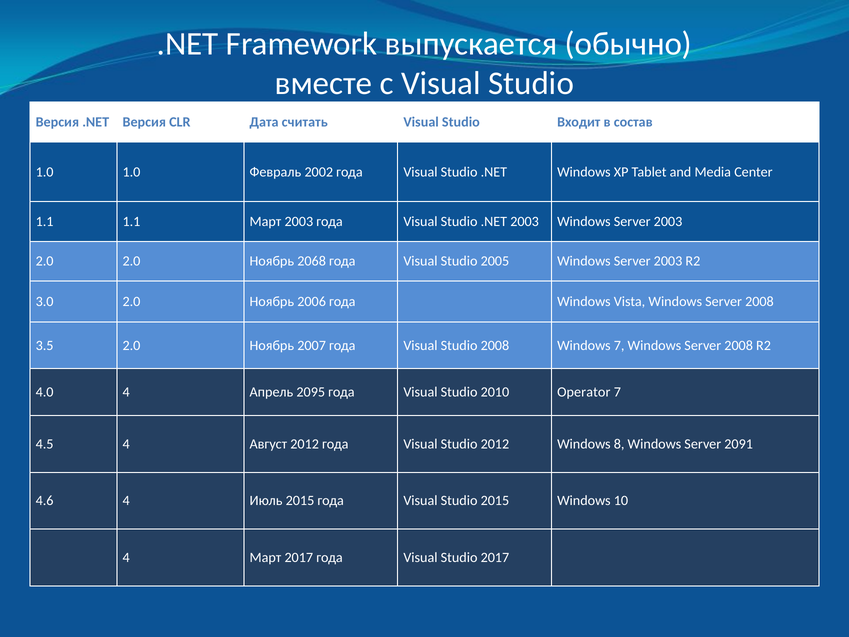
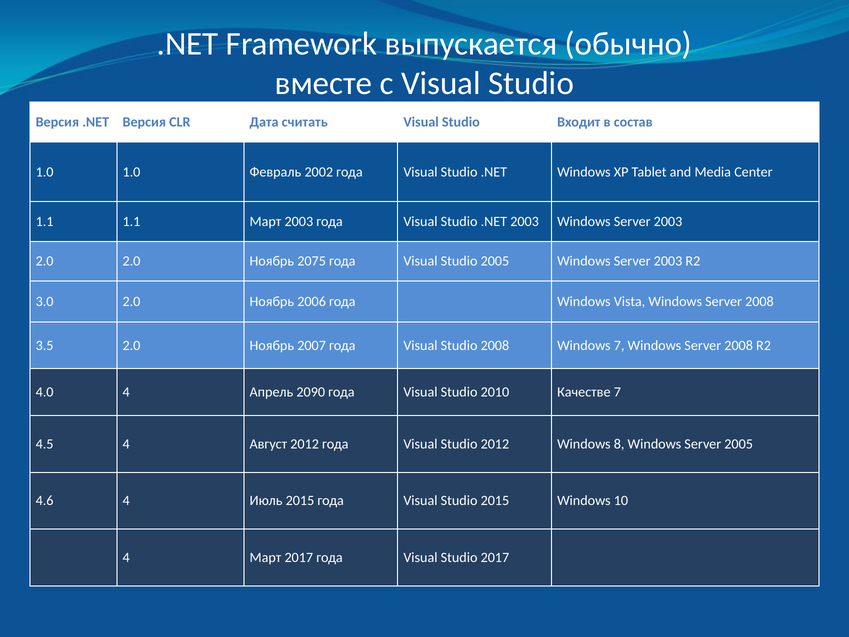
2068: 2068 -> 2075
2095: 2095 -> 2090
Operator: Operator -> Качестве
Server 2091: 2091 -> 2005
